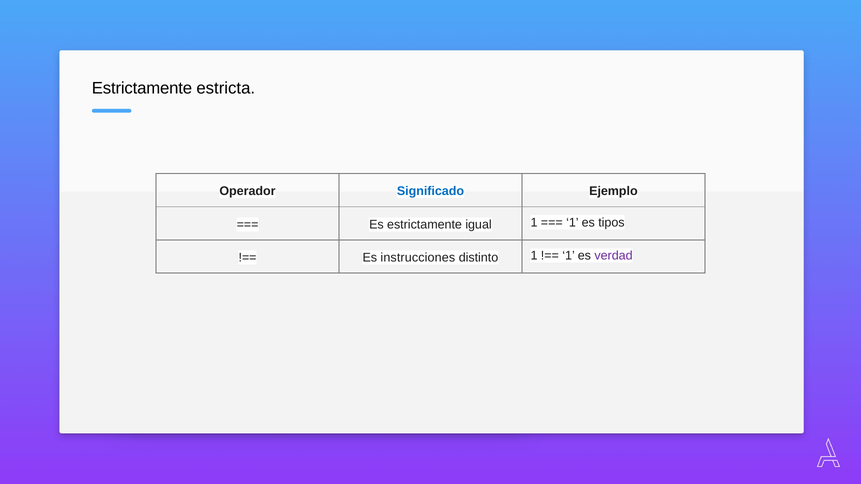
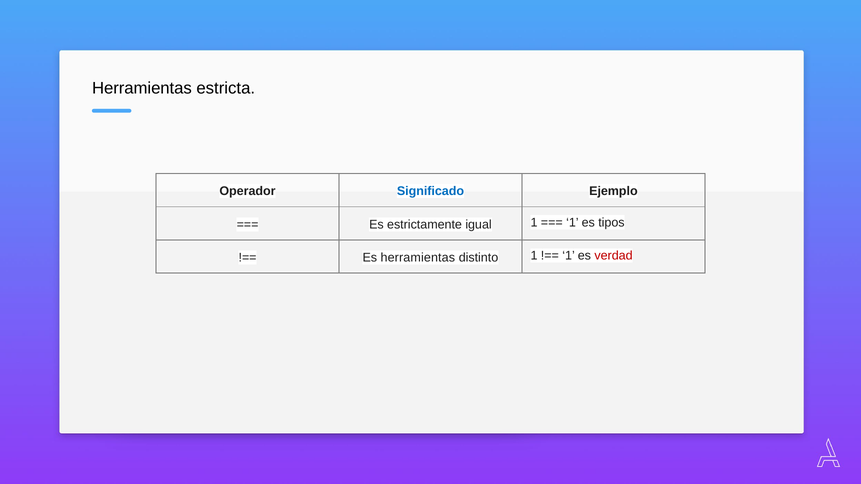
Estrictamente at (142, 88): Estrictamente -> Herramientas
Es instrucciones: instrucciones -> herramientas
verdad colour: purple -> red
